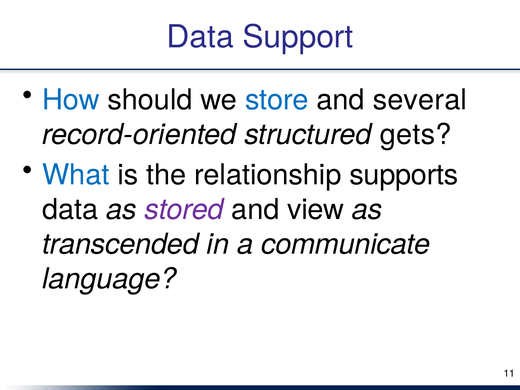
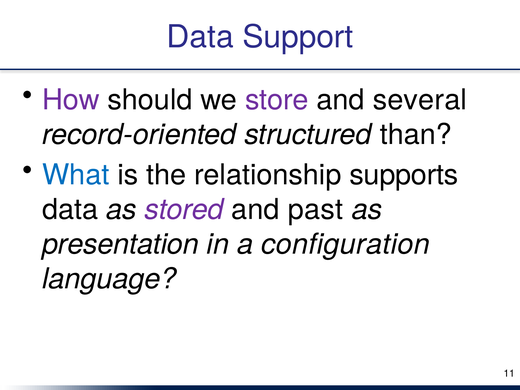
How colour: blue -> purple
store colour: blue -> purple
gets: gets -> than
view: view -> past
transcended: transcended -> presentation
communicate: communicate -> configuration
